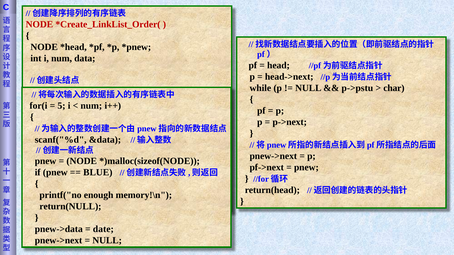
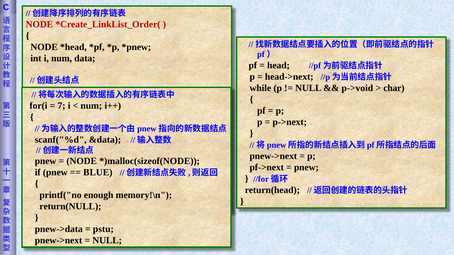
p->pstu: p->pstu -> p->void
5: 5 -> 7
date: date -> pstu
